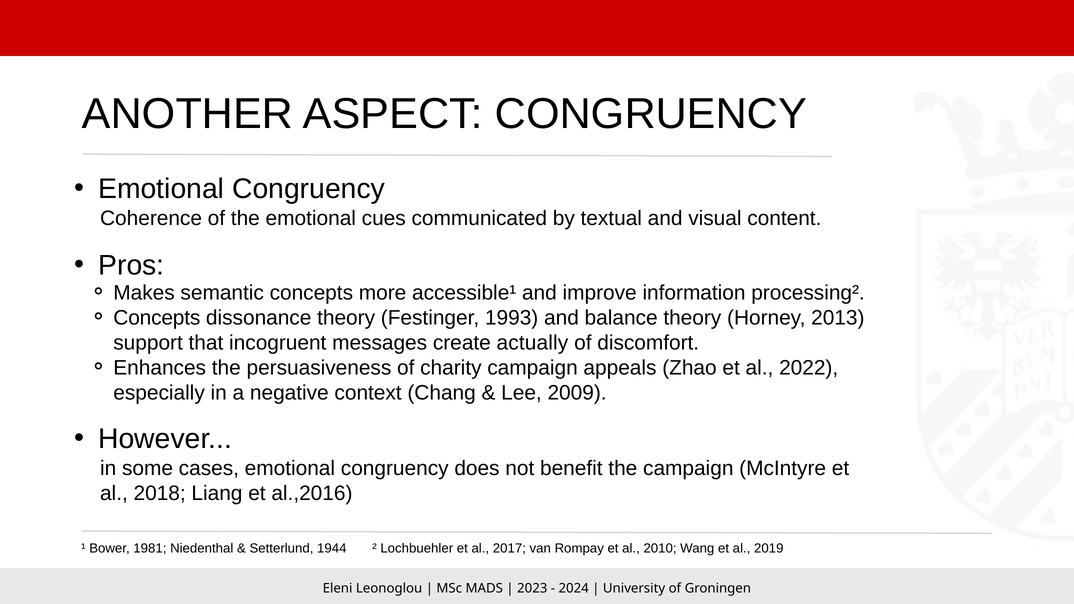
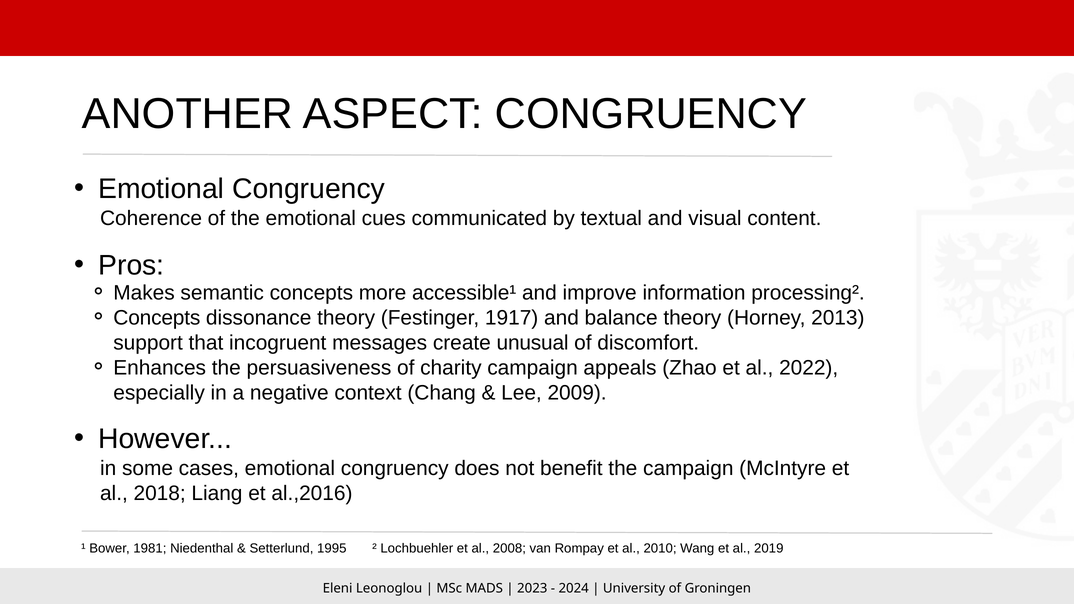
1993: 1993 -> 1917
actually: actually -> unusual
1944: 1944 -> 1995
2017: 2017 -> 2008
